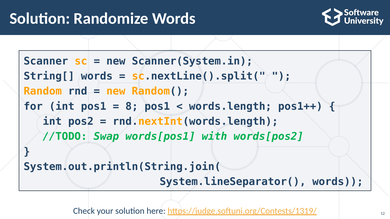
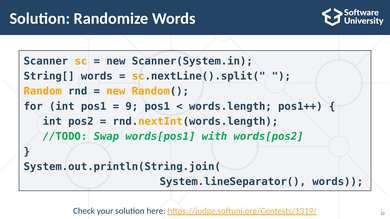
8: 8 -> 9
